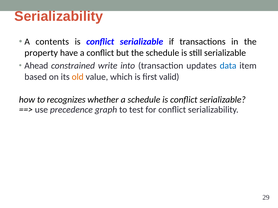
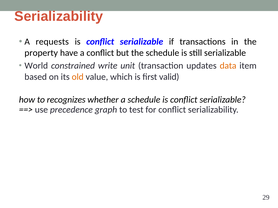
contents: contents -> requests
Ahead: Ahead -> World
into: into -> unit
data colour: blue -> orange
